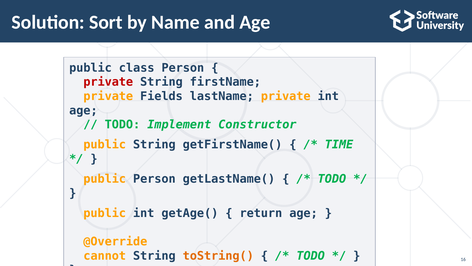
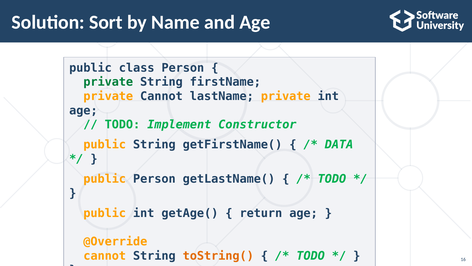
private at (108, 82) colour: red -> green
private Fields: Fields -> Cannot
TIME: TIME -> DATA
